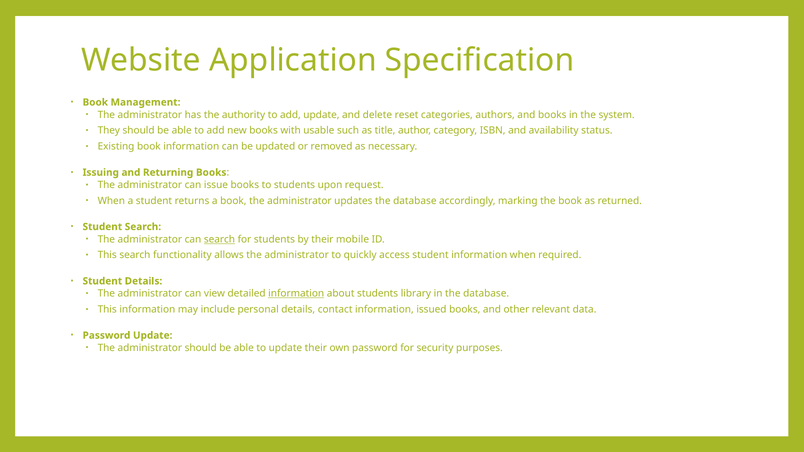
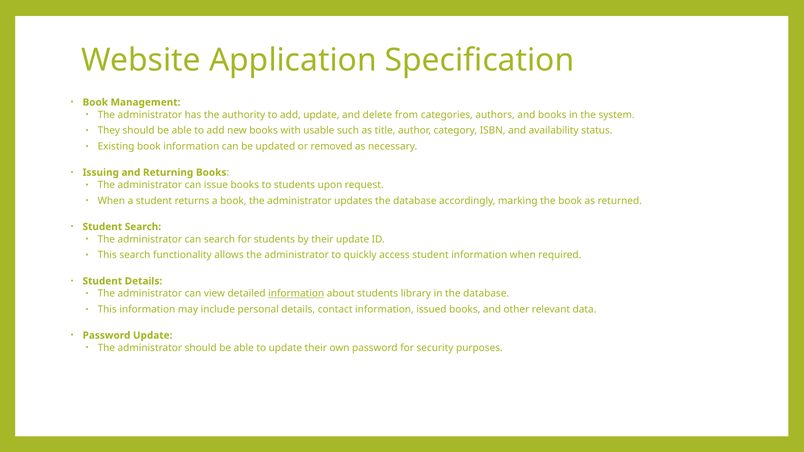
reset: reset -> from
search at (219, 239) underline: present -> none
their mobile: mobile -> update
